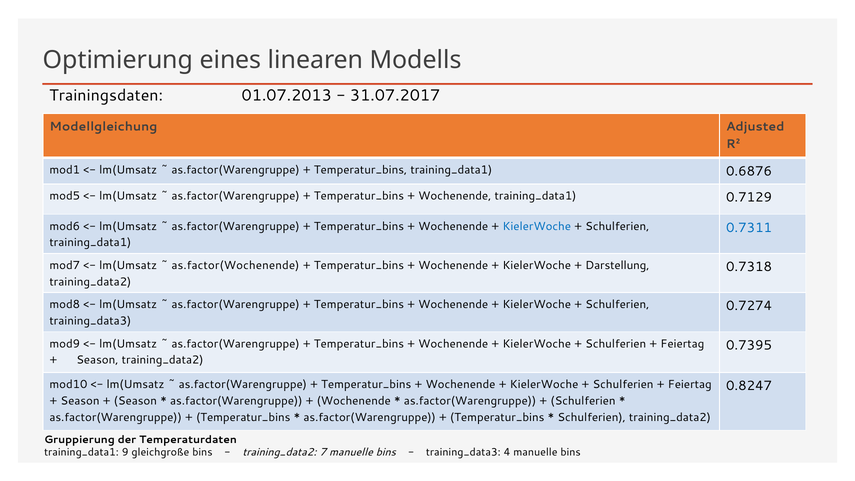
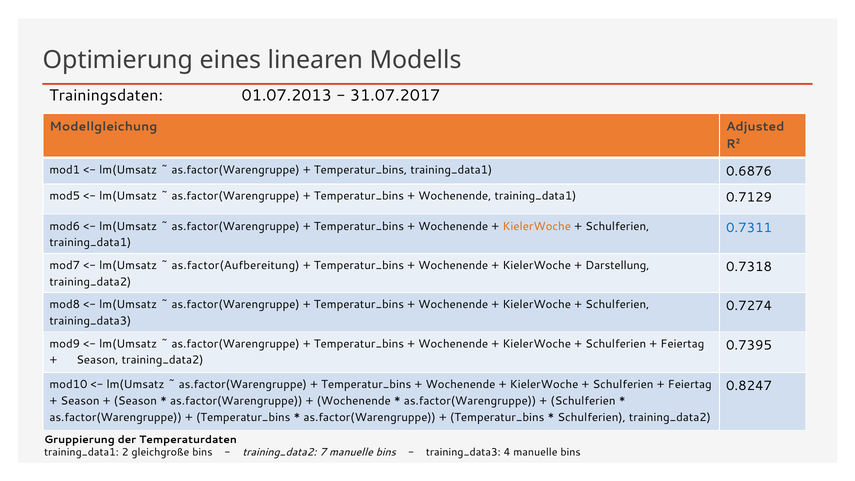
KielerWoche at (537, 226) colour: blue -> orange
as.factor(Wochenende: as.factor(Wochenende -> as.factor(Aufbereitung
9: 9 -> 2
